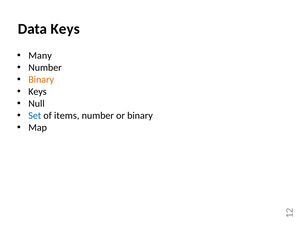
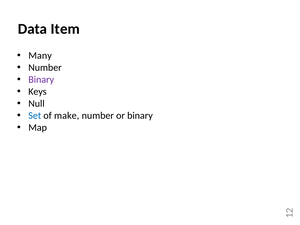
Data Keys: Keys -> Item
Binary at (41, 80) colour: orange -> purple
items: items -> make
